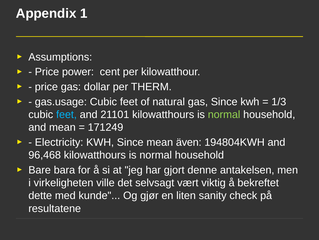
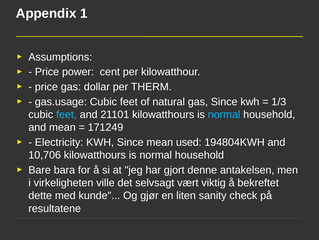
normal at (224, 114) colour: light green -> light blue
även: även -> used
96,468: 96,468 -> 10,706
